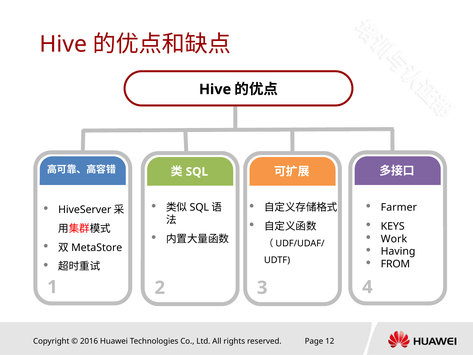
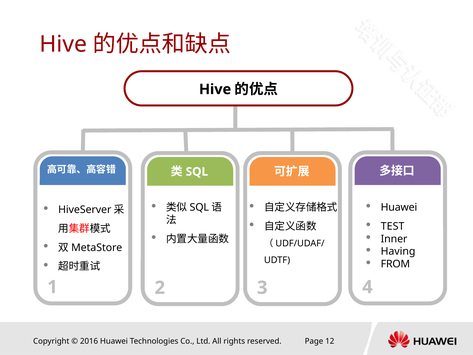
Farmer at (399, 207): Farmer -> Huawei
KEYS: KEYS -> TEST
Work: Work -> Inner
